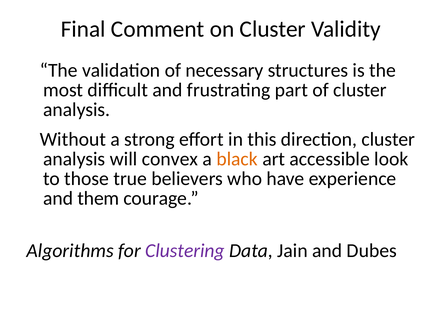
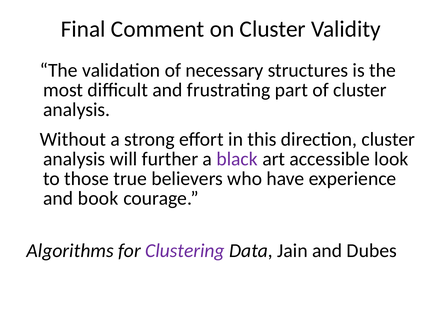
convex: convex -> further
black colour: orange -> purple
them: them -> book
